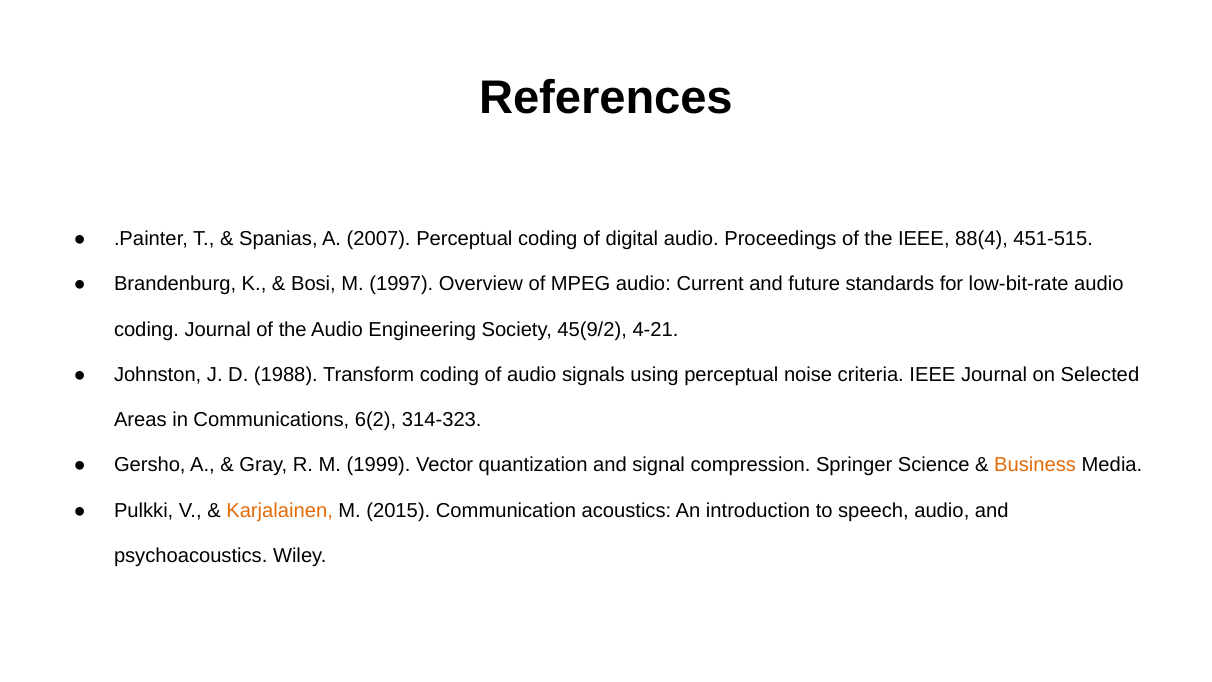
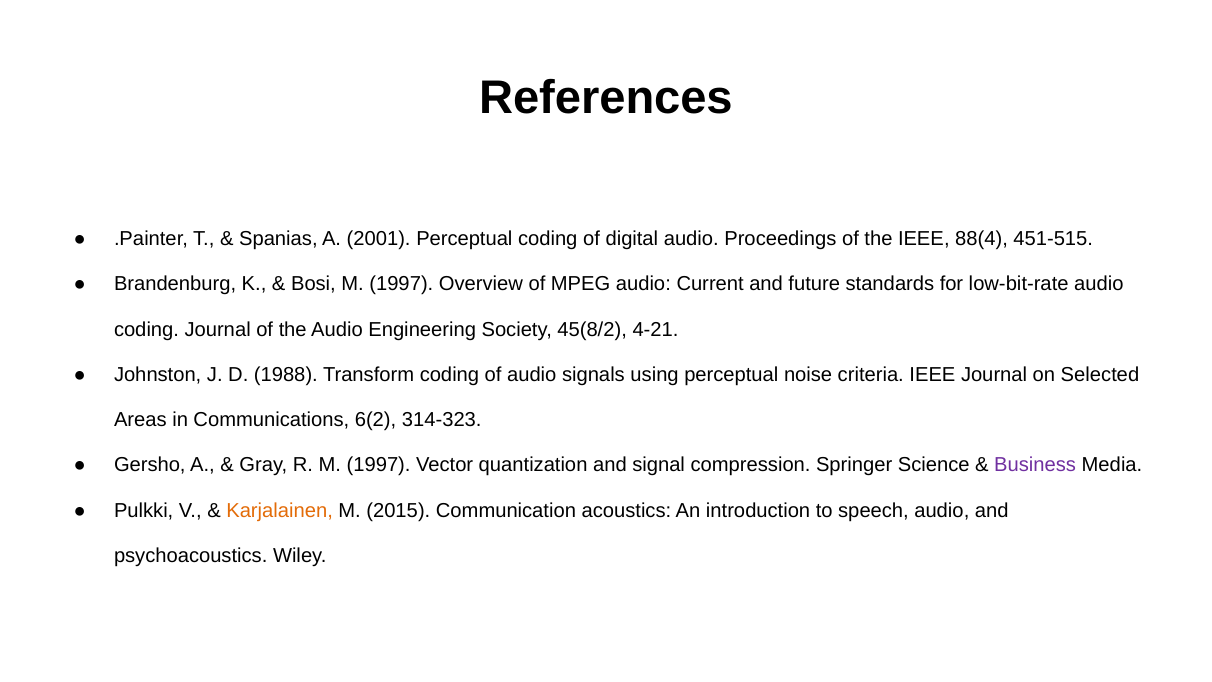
2007: 2007 -> 2001
45(9/2: 45(9/2 -> 45(8/2
R M 1999: 1999 -> 1997
Business colour: orange -> purple
